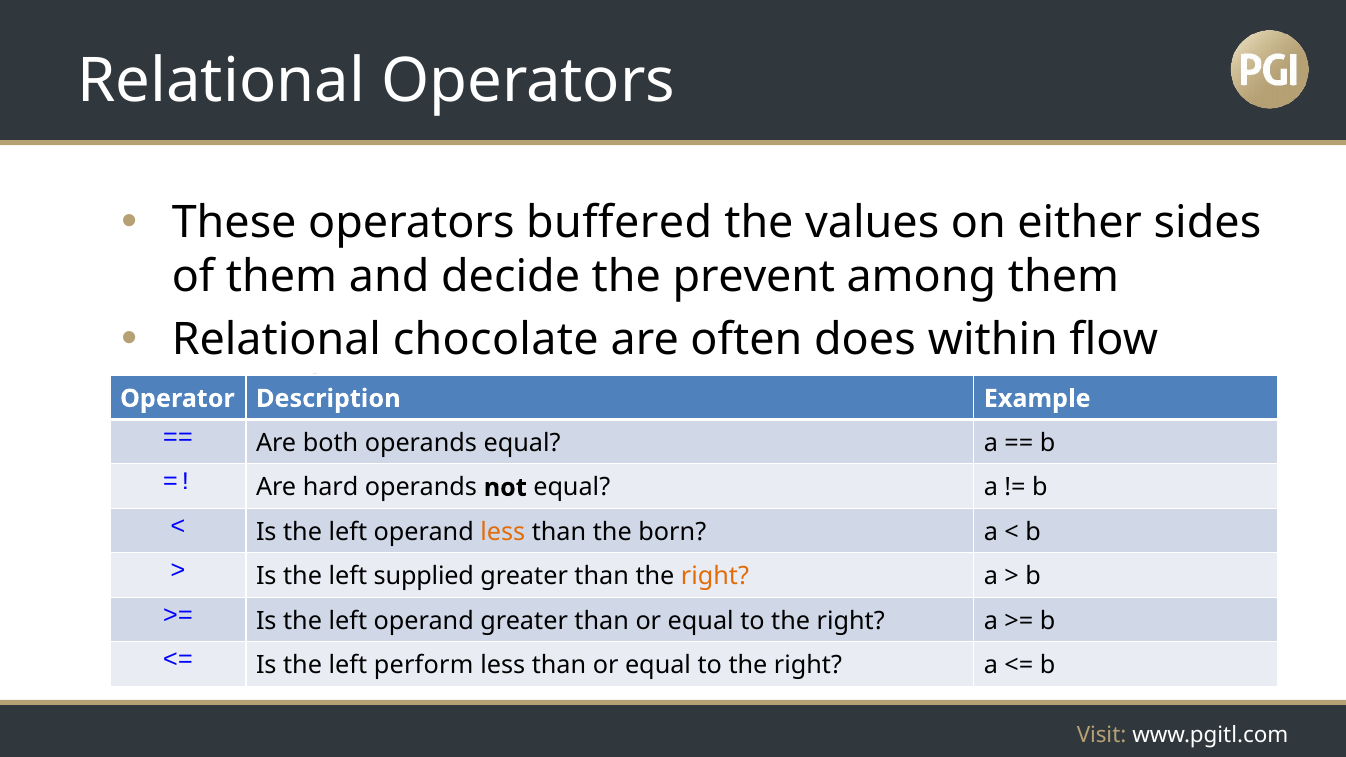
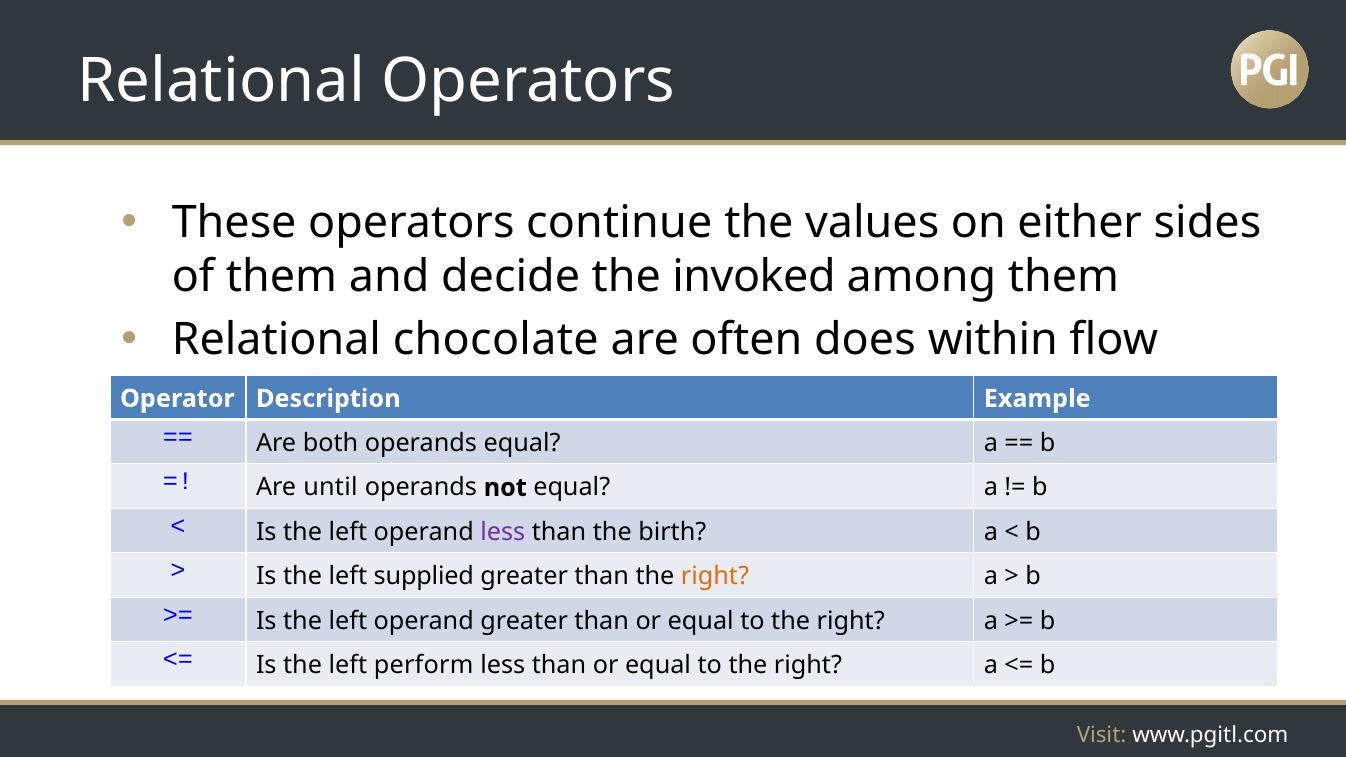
buffered: buffered -> continue
prevent: prevent -> invoked
hard: hard -> until
less at (503, 532) colour: orange -> purple
born: born -> birth
